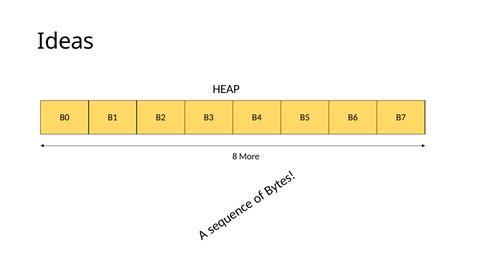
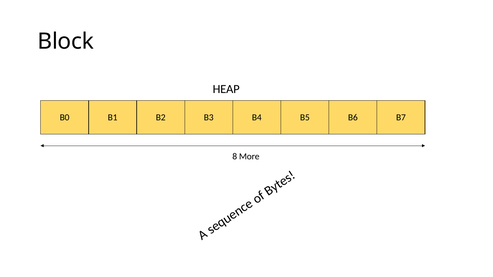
Ideas: Ideas -> Block
